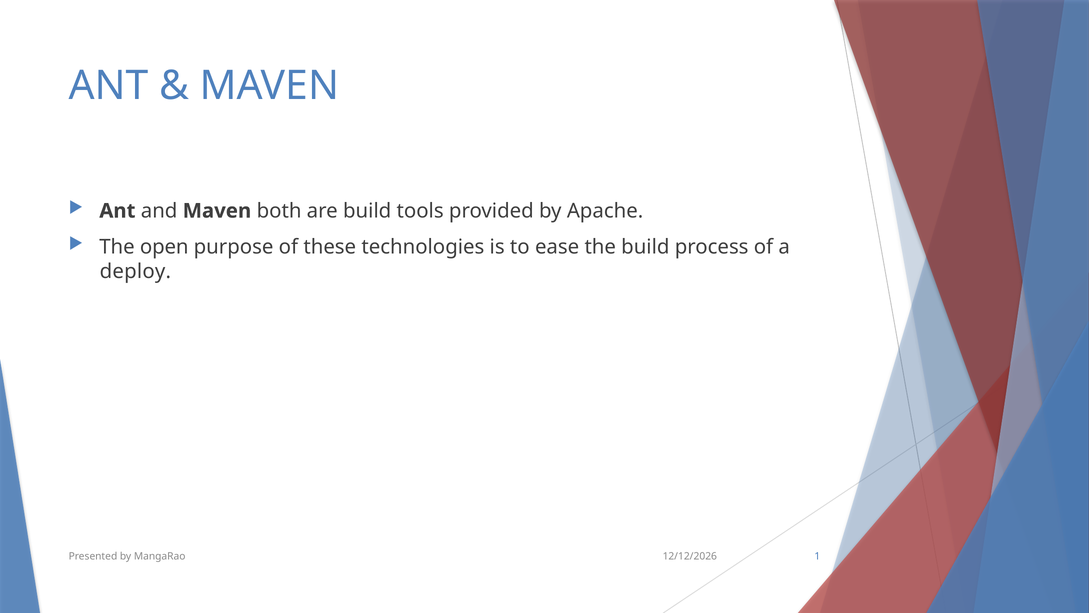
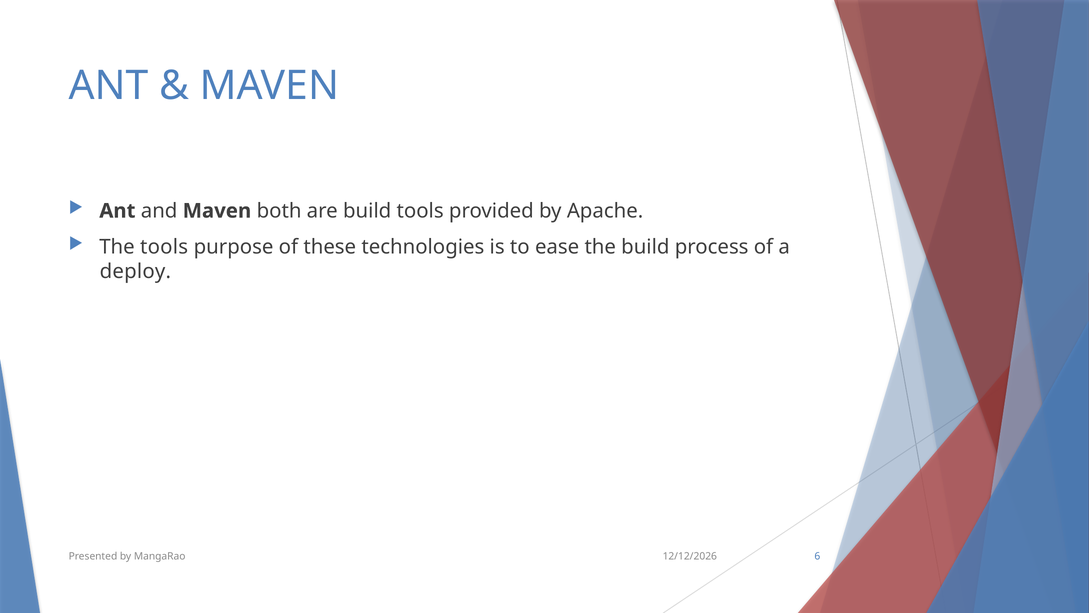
The open: open -> tools
1: 1 -> 6
